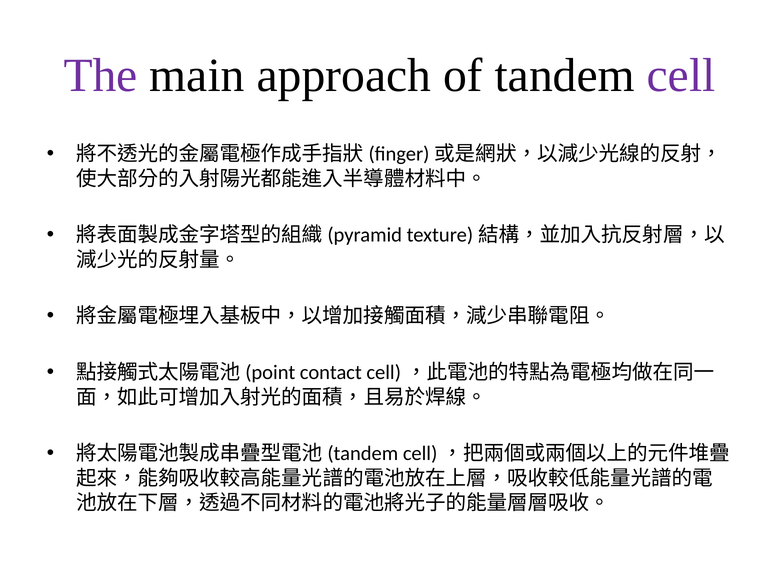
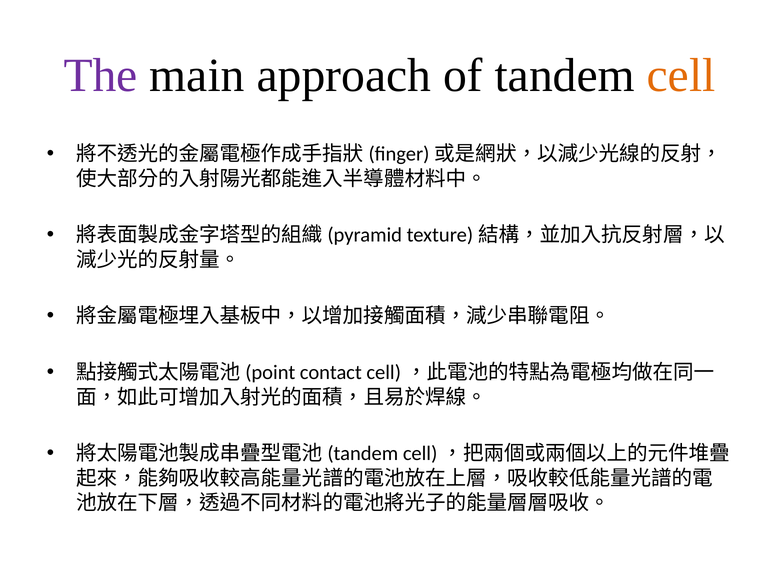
cell colour: purple -> orange
